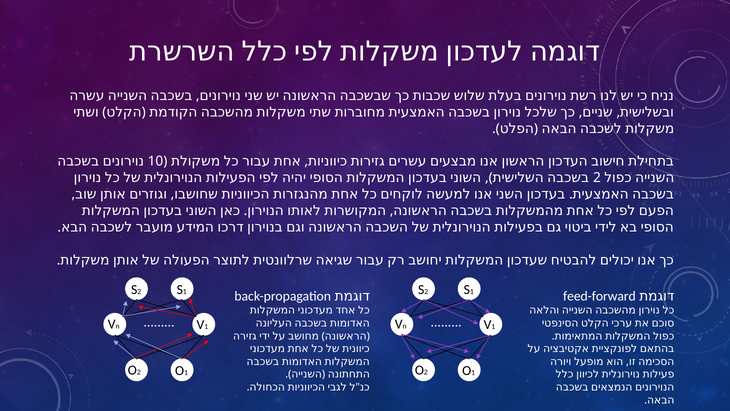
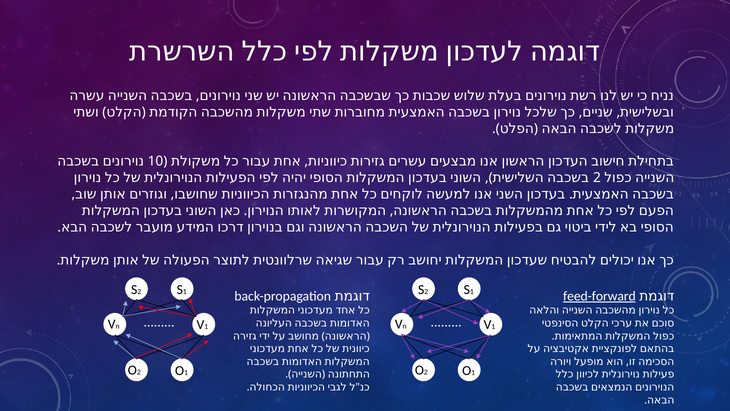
feed-forward underline: none -> present
